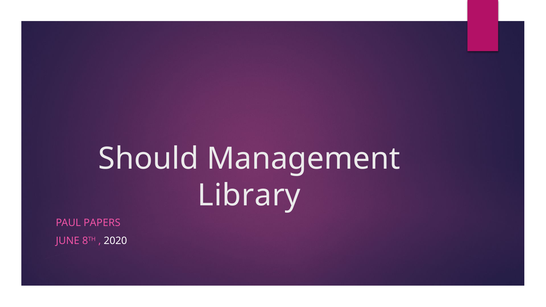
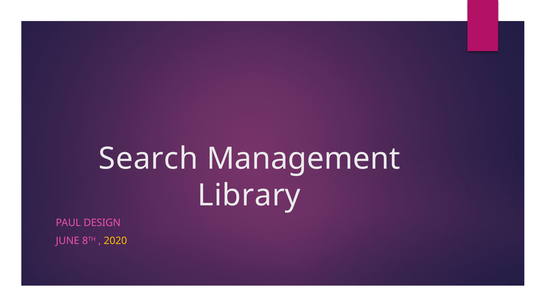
Should: Should -> Search
PAPERS: PAPERS -> DESIGN
2020 colour: white -> yellow
